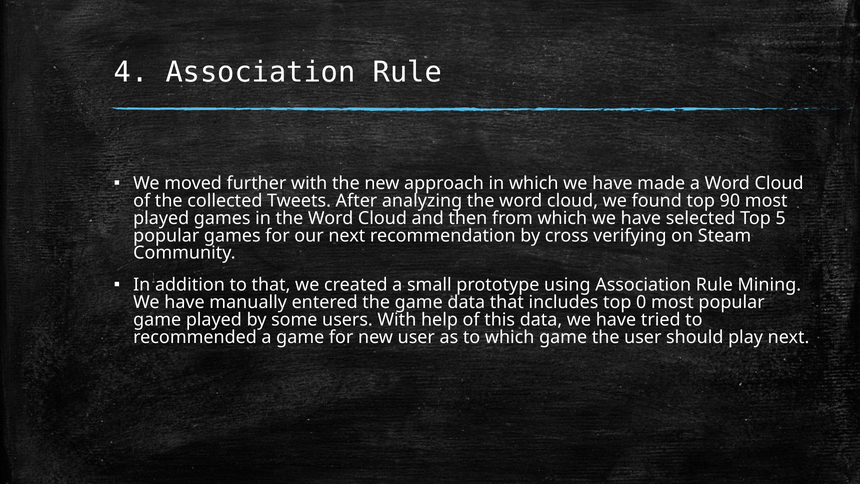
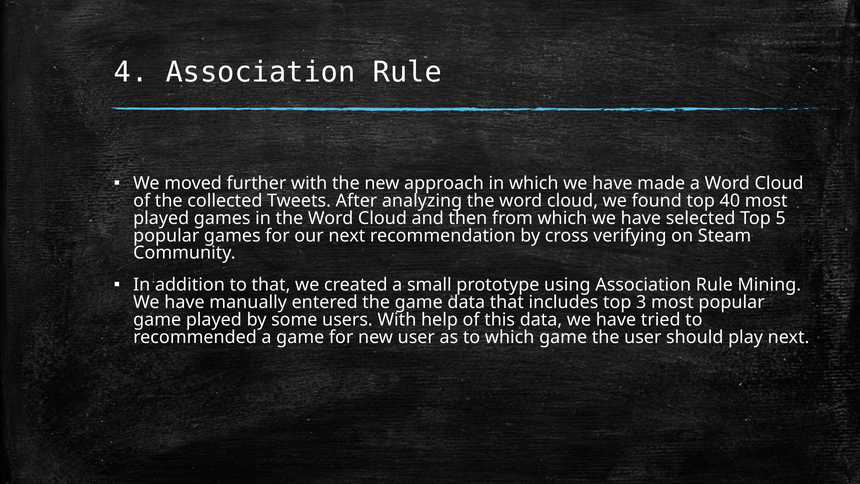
90: 90 -> 40
0: 0 -> 3
